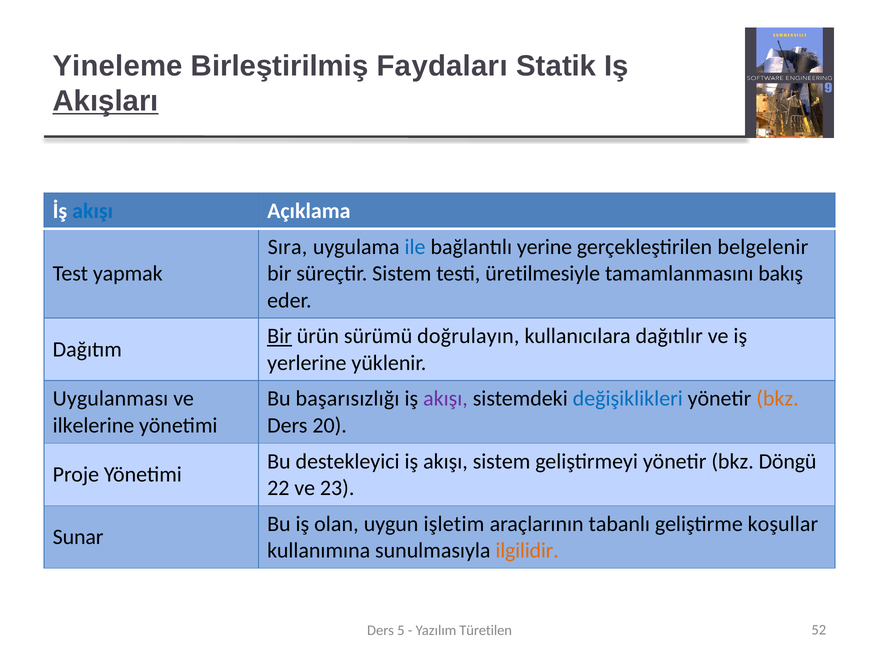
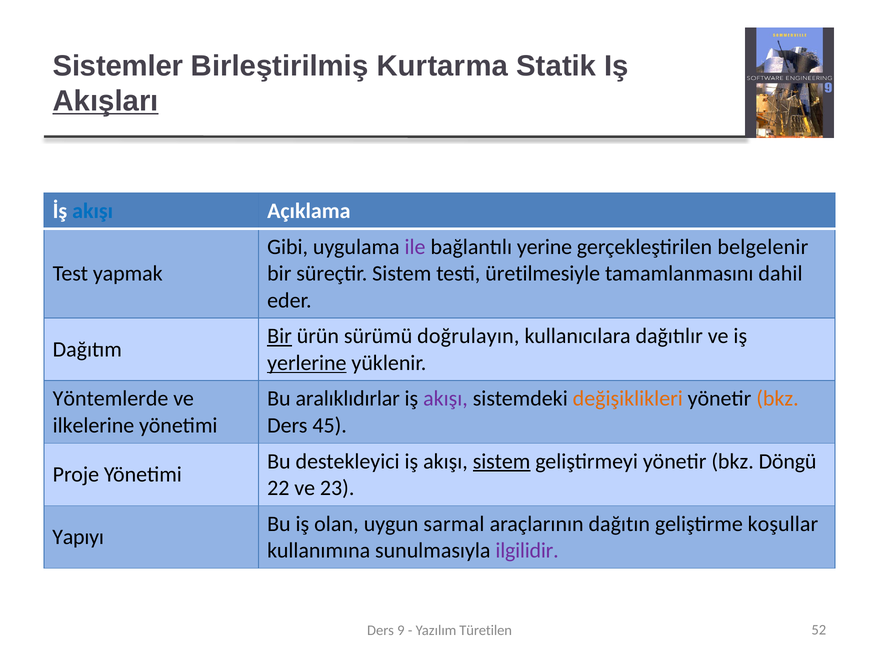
Yineleme: Yineleme -> Sistemler
Faydaları: Faydaları -> Kurtarma
Sıra: Sıra -> Gibi
ile colour: blue -> purple
bakış: bakış -> dahil
yerlerine underline: none -> present
Uygulanması: Uygulanması -> Yöntemlerde
başarısızlığı: başarısızlığı -> aralıklıdırlar
değişiklikleri colour: blue -> orange
20: 20 -> 45
sistem at (502, 461) underline: none -> present
işletim: işletim -> sarmal
tabanlı: tabanlı -> dağıtın
Sunar: Sunar -> Yapıyı
ilgilidir colour: orange -> purple
5: 5 -> 9
